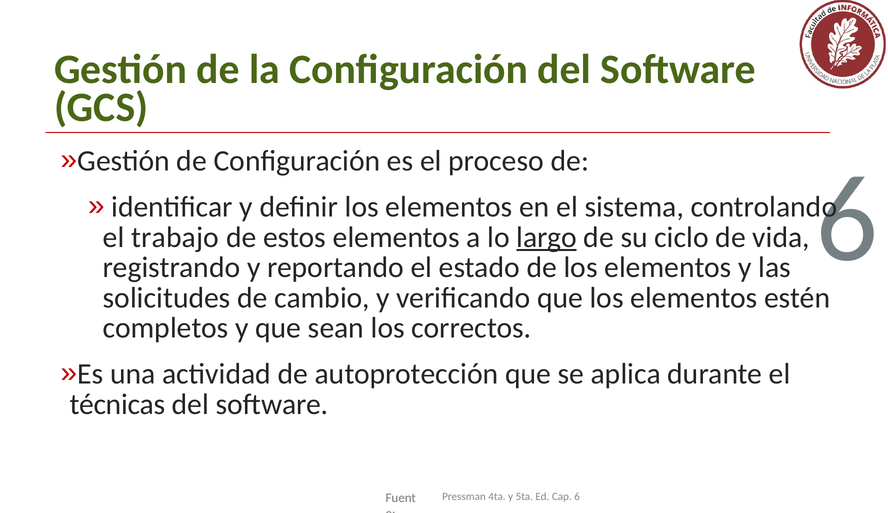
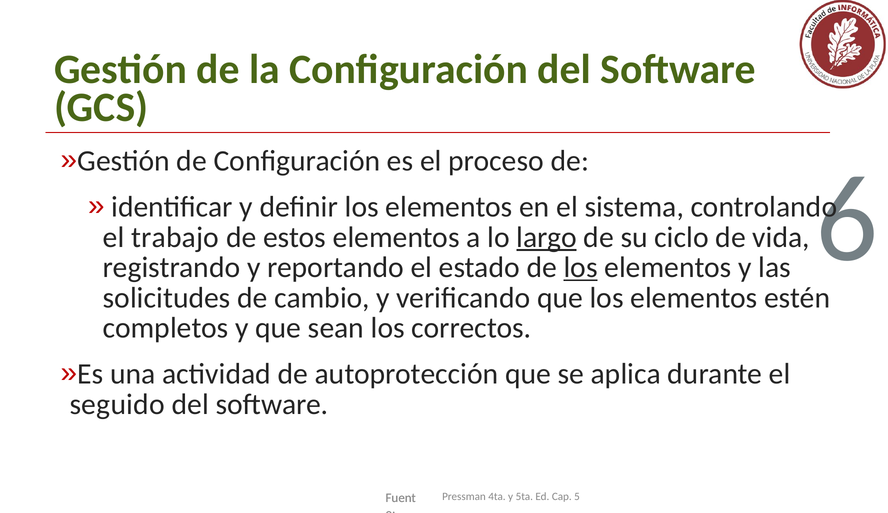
los at (581, 267) underline: none -> present
técnicas: técnicas -> seguido
Cap 6: 6 -> 5
